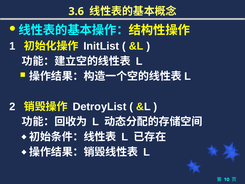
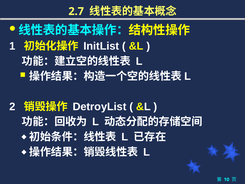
3.6: 3.6 -> 2.7
